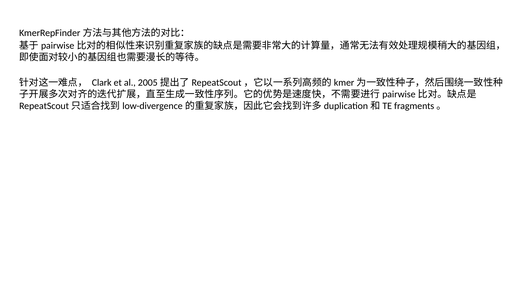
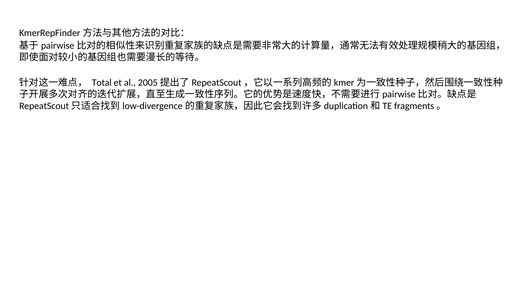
Clark: Clark -> Total
